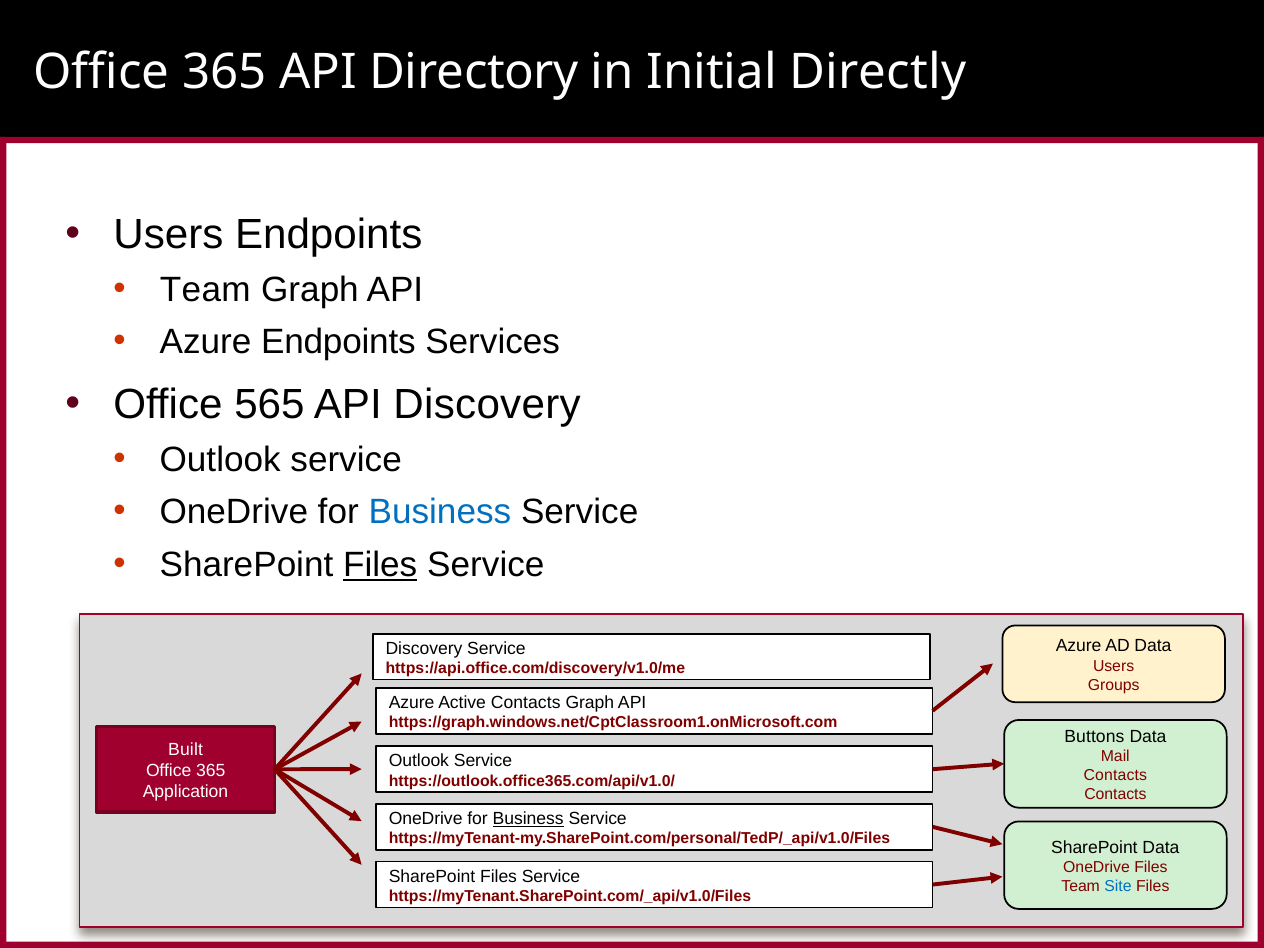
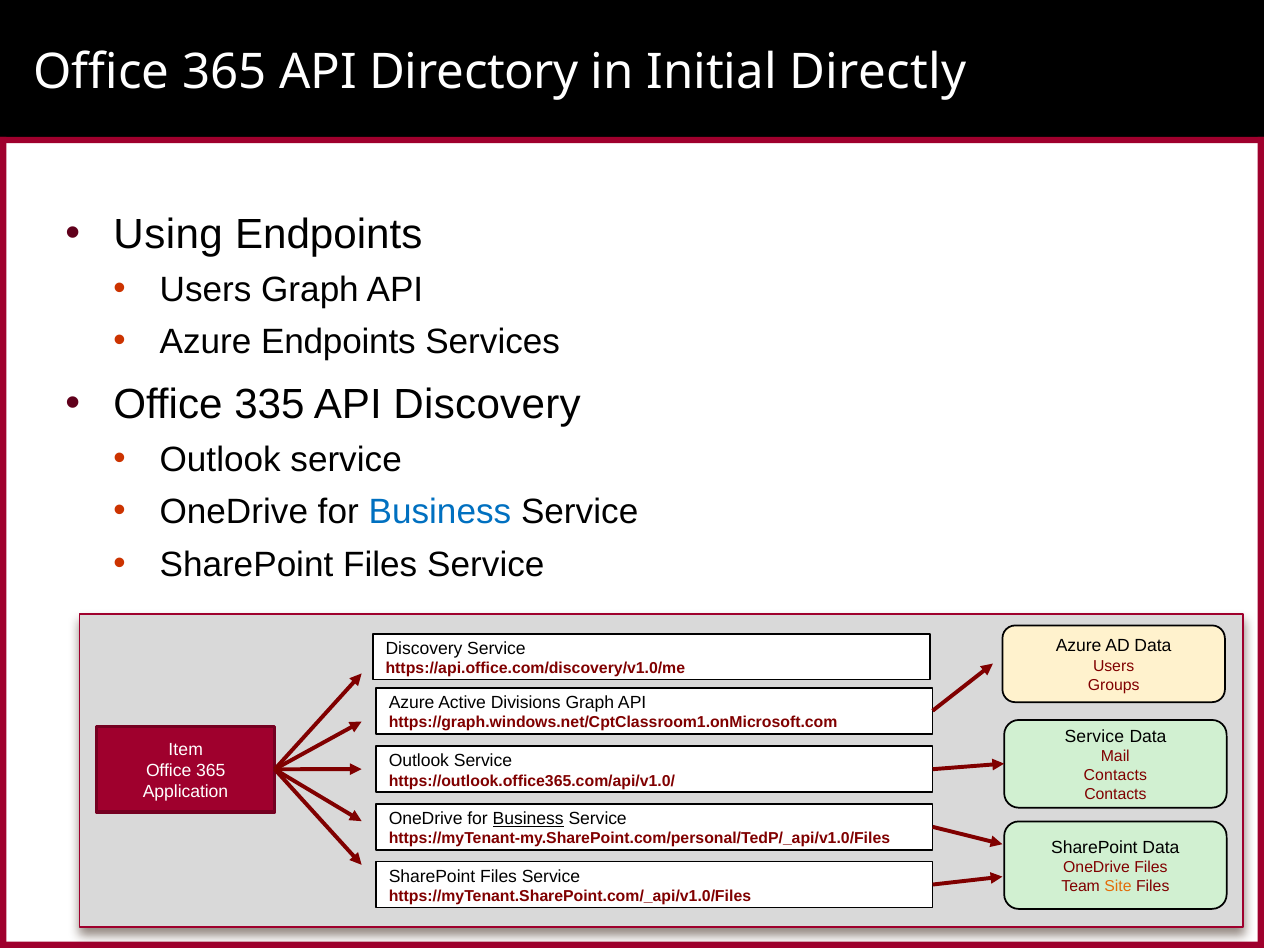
Users at (168, 235): Users -> Using
Team at (205, 289): Team -> Users
565: 565 -> 335
Files at (380, 565) underline: present -> none
Active Contacts: Contacts -> Divisions
Buttons at (1094, 736): Buttons -> Service
Built: Built -> Item
Site colour: blue -> orange
